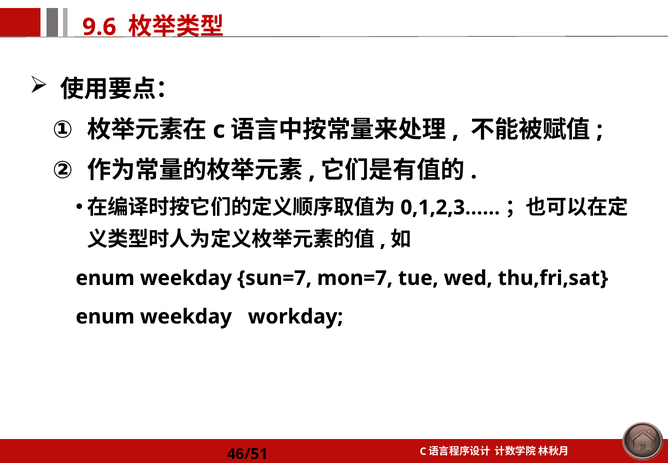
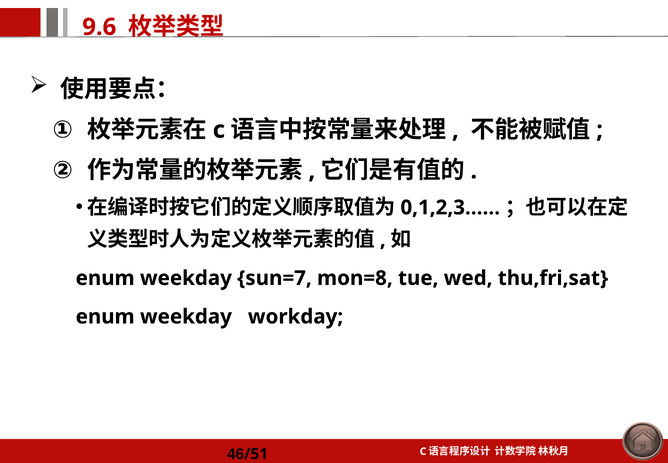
mon=7: mon=7 -> mon=8
